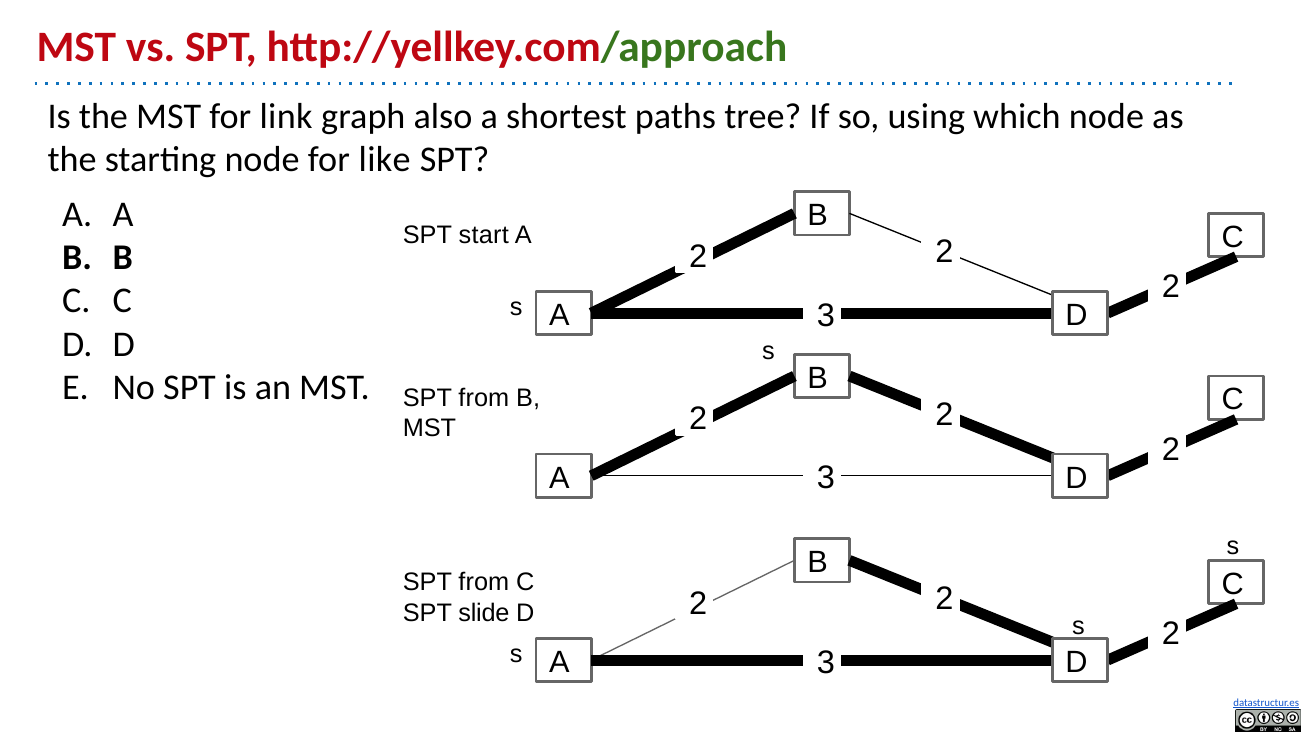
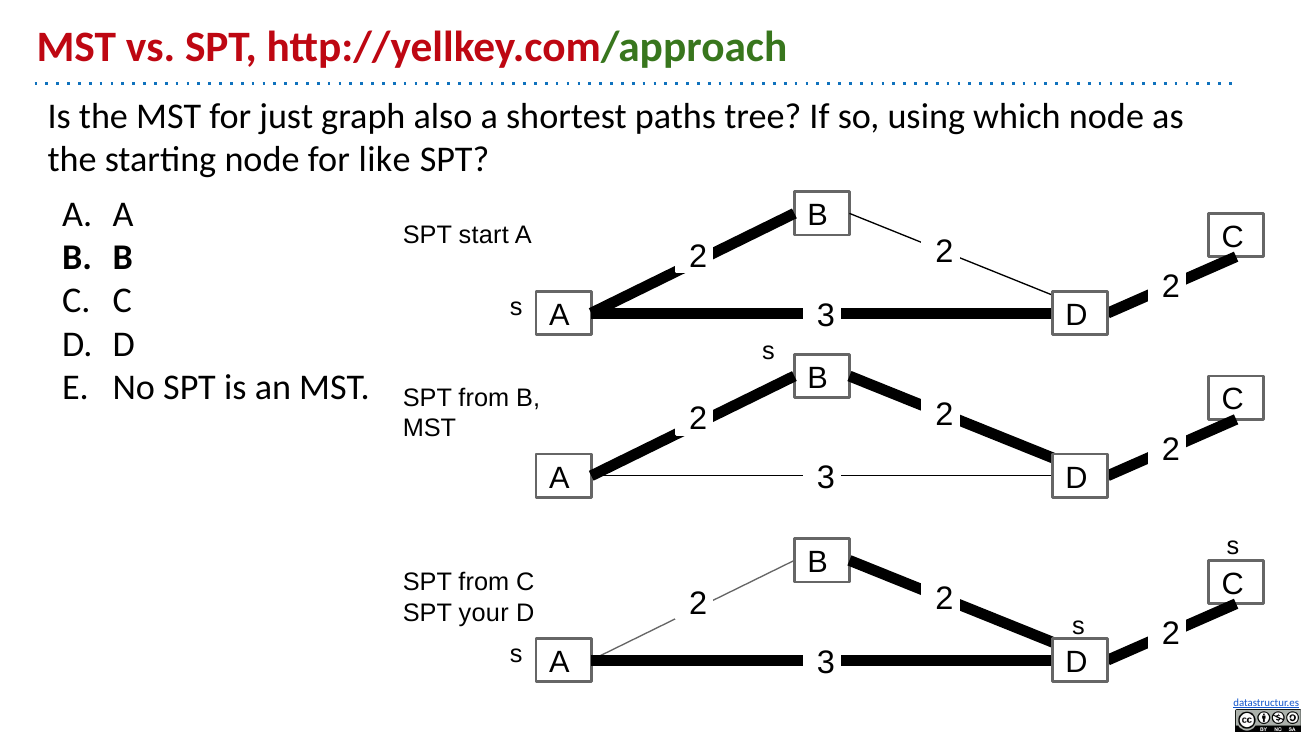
link: link -> just
slide: slide -> your
